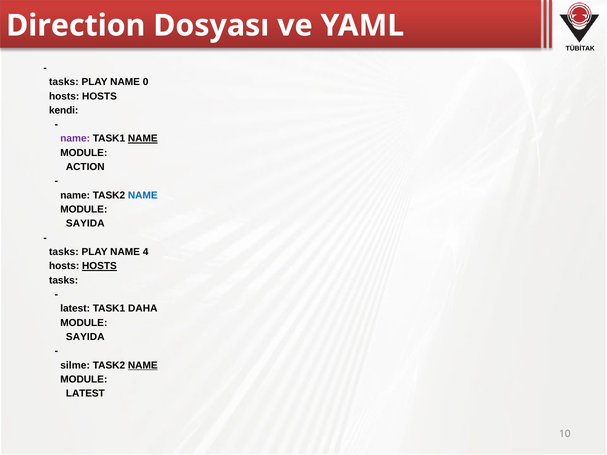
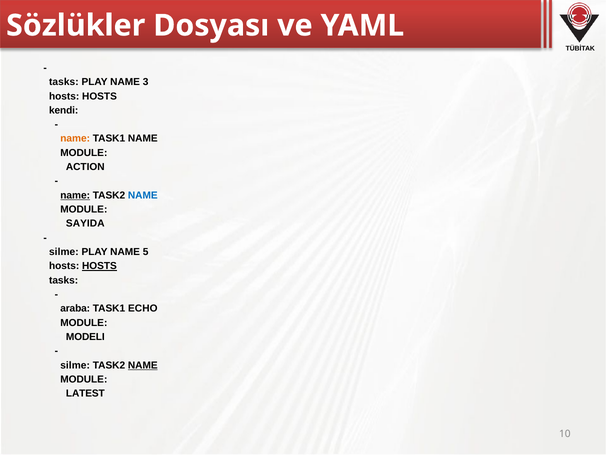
Direction: Direction -> Sözlükler
0: 0 -> 3
name at (75, 139) colour: purple -> orange
NAME at (143, 139) underline: present -> none
name at (75, 195) underline: none -> present
tasks at (64, 252): tasks -> silme
4: 4 -> 5
latest at (75, 309): latest -> araba
DAHA: DAHA -> ECHO
SAYIDA at (85, 337): SAYIDA -> MODELI
